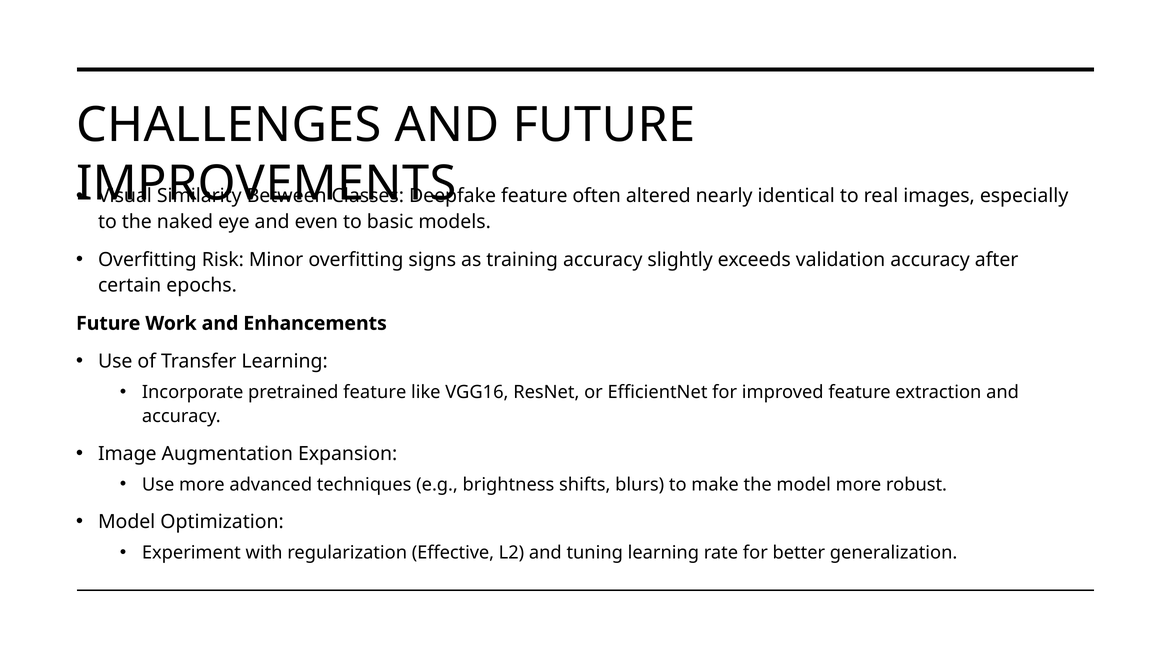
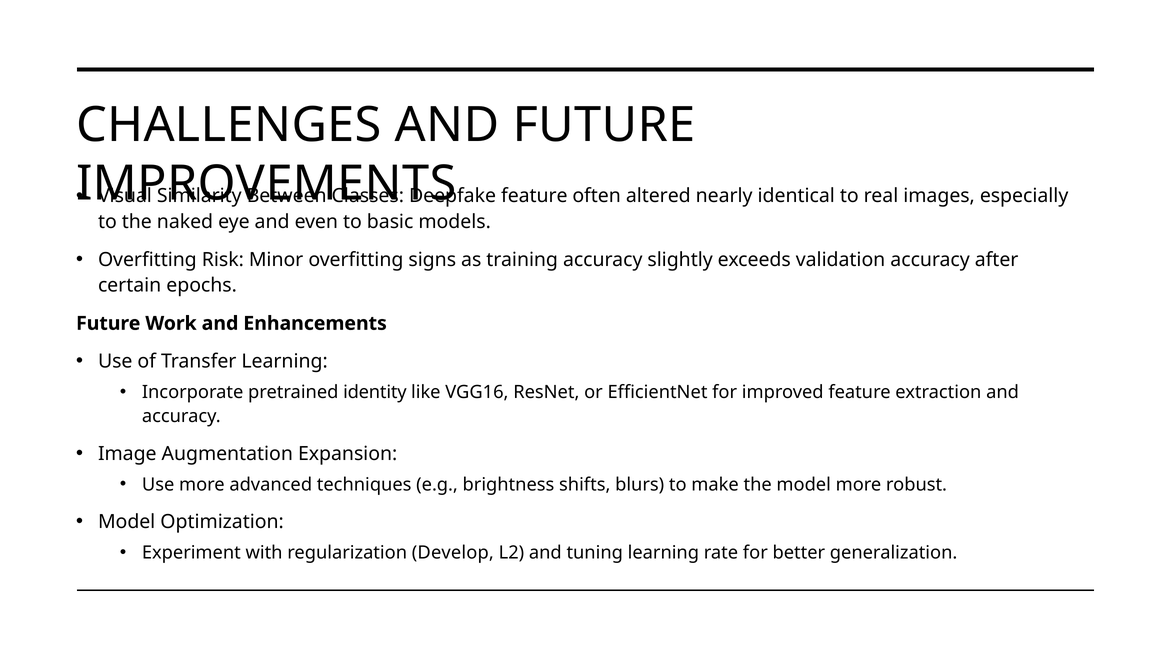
pretrained feature: feature -> identity
Effective: Effective -> Develop
